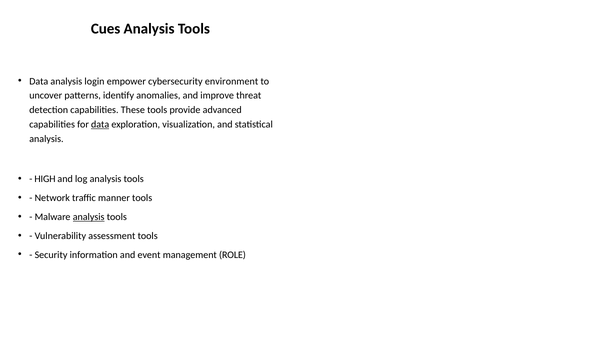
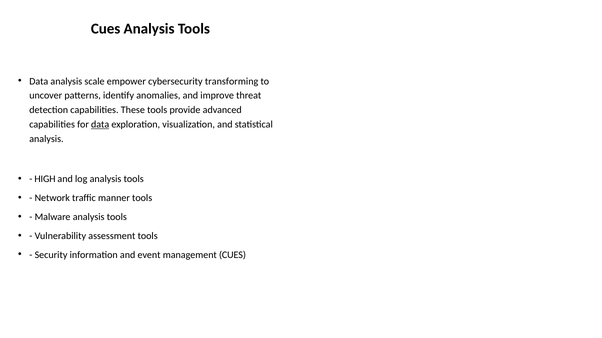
login: login -> scale
environment: environment -> transforming
analysis at (89, 217) underline: present -> none
management ROLE: ROLE -> CUES
